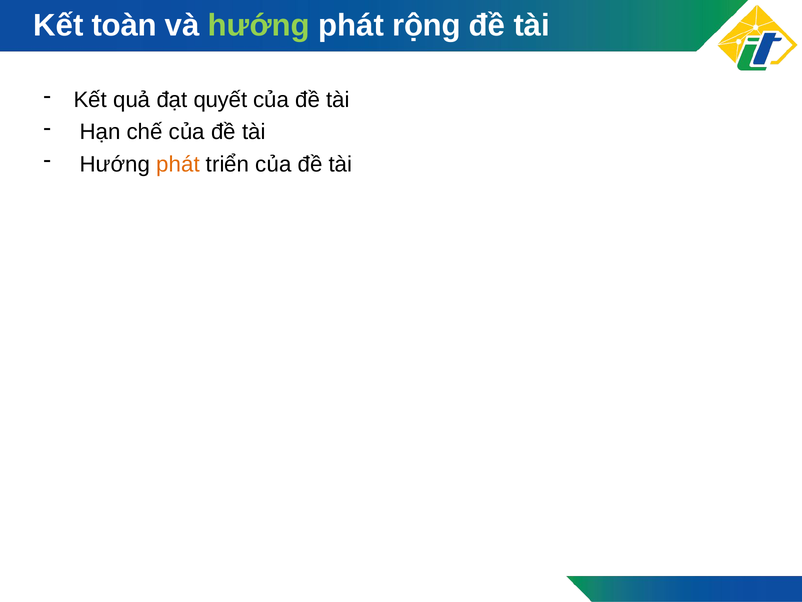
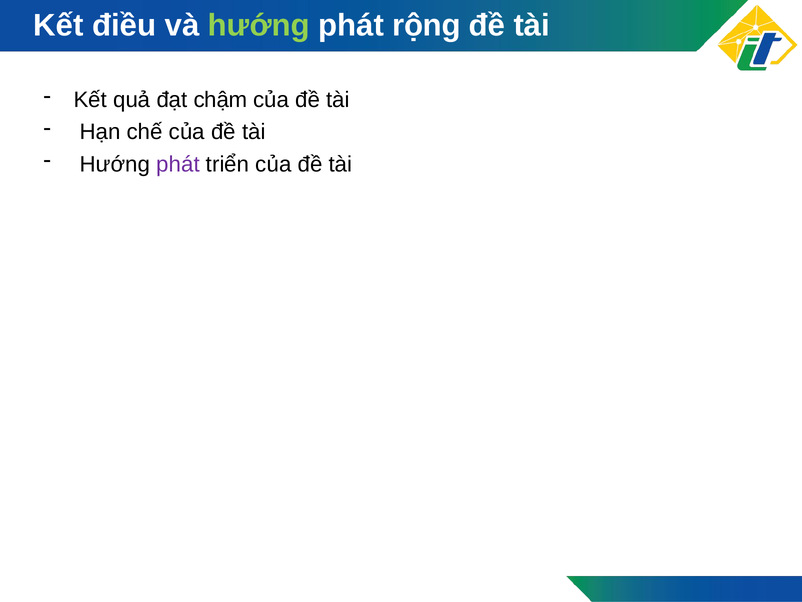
toàn: toàn -> điều
quyết: quyết -> chậm
phát at (178, 164) colour: orange -> purple
